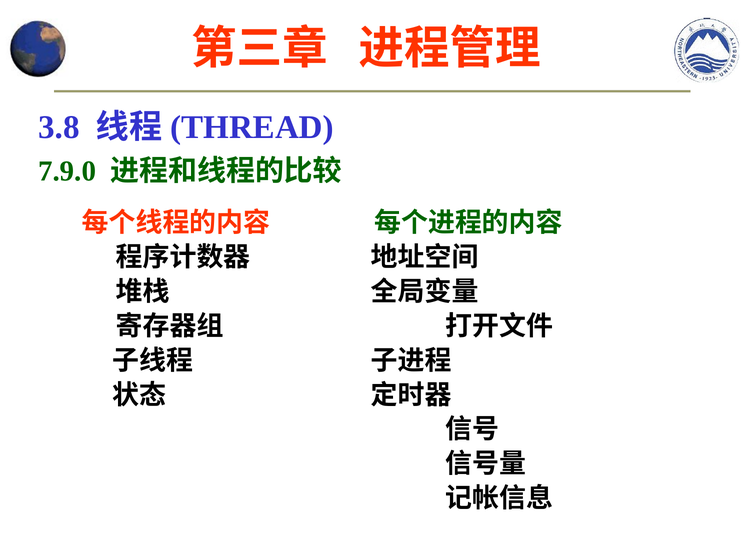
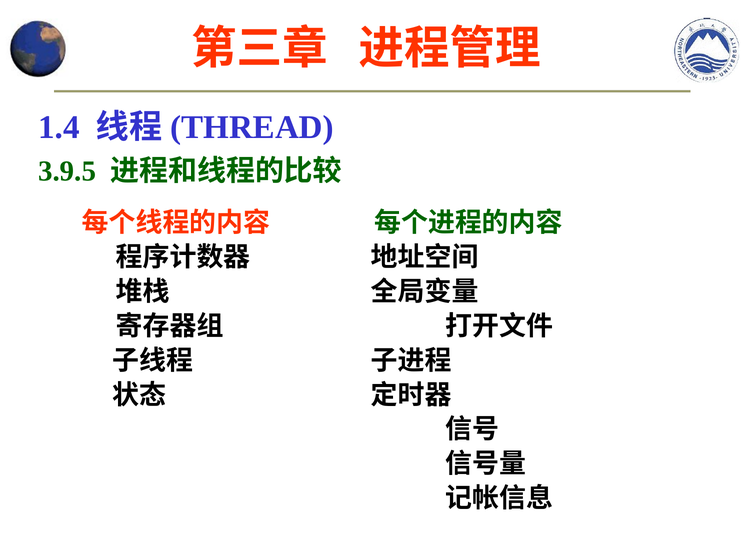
3.8: 3.8 -> 1.4
7.9.0: 7.9.0 -> 3.9.5
